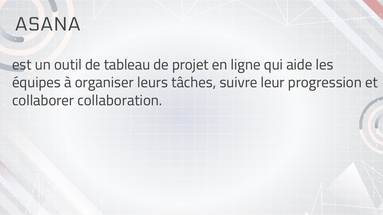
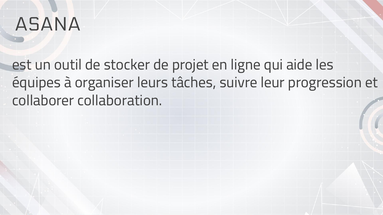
tableau: tableau -> stocker
